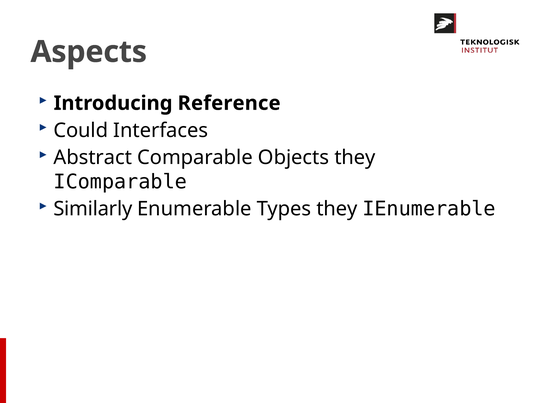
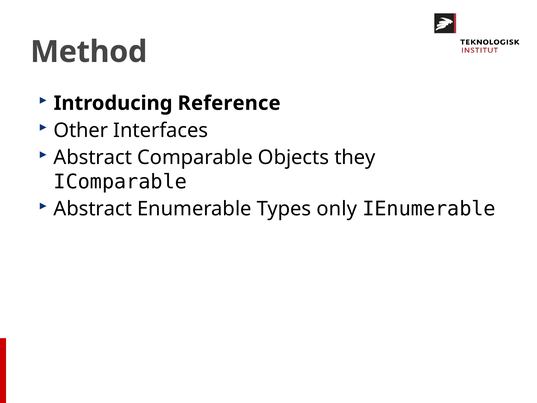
Aspects: Aspects -> Method
Could: Could -> Other
Similarly at (93, 209): Similarly -> Abstract
Types they: they -> only
